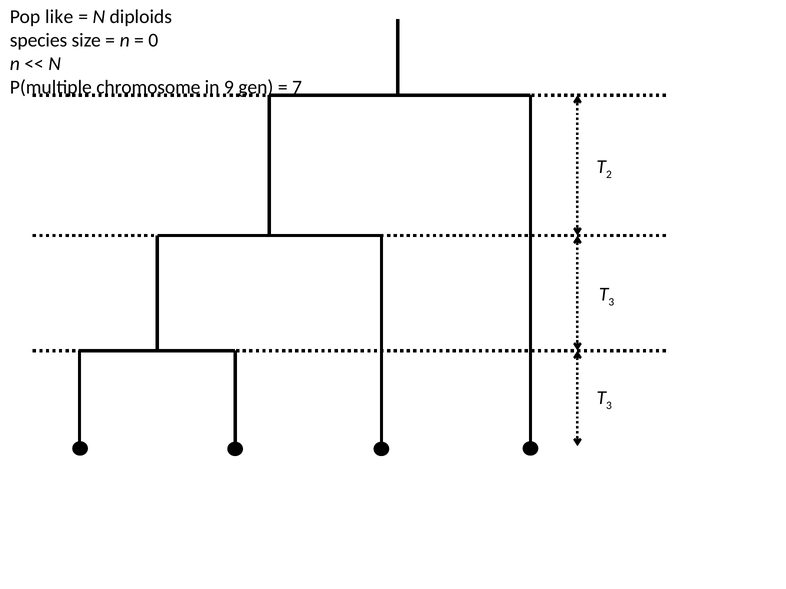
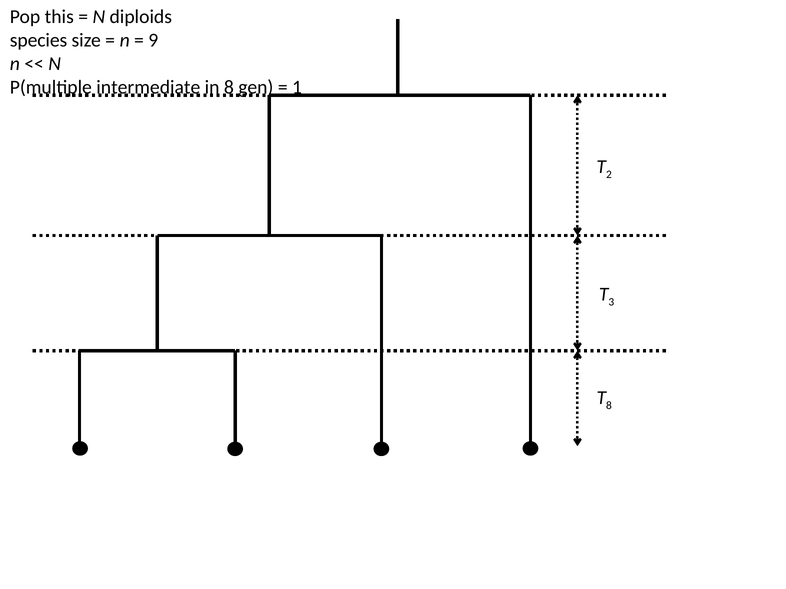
like: like -> this
0: 0 -> 9
chromosome: chromosome -> intermediate
in 9: 9 -> 8
7: 7 -> 1
3 at (609, 406): 3 -> 8
